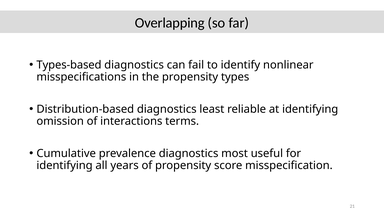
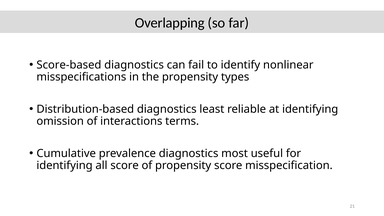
Types-based: Types-based -> Score-based
all years: years -> score
